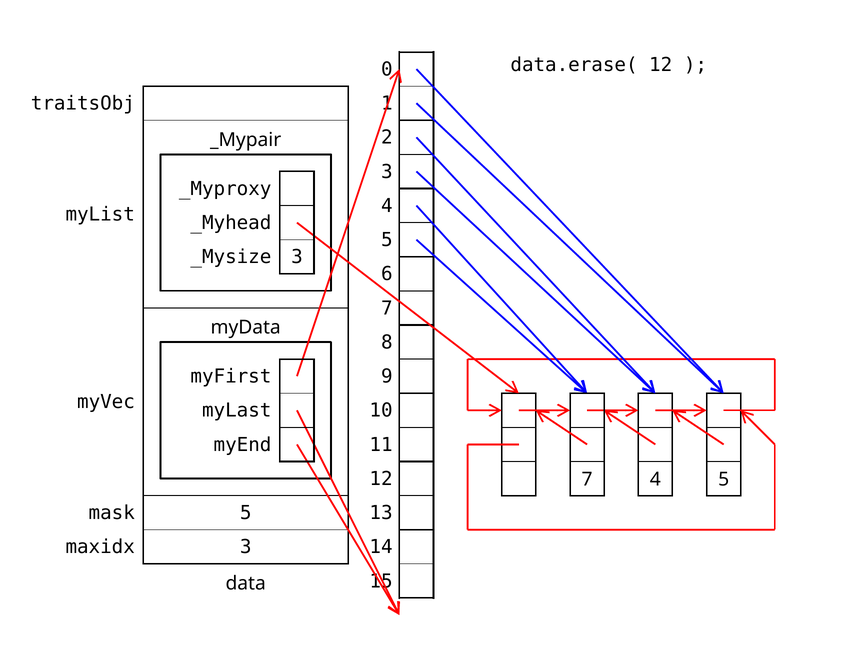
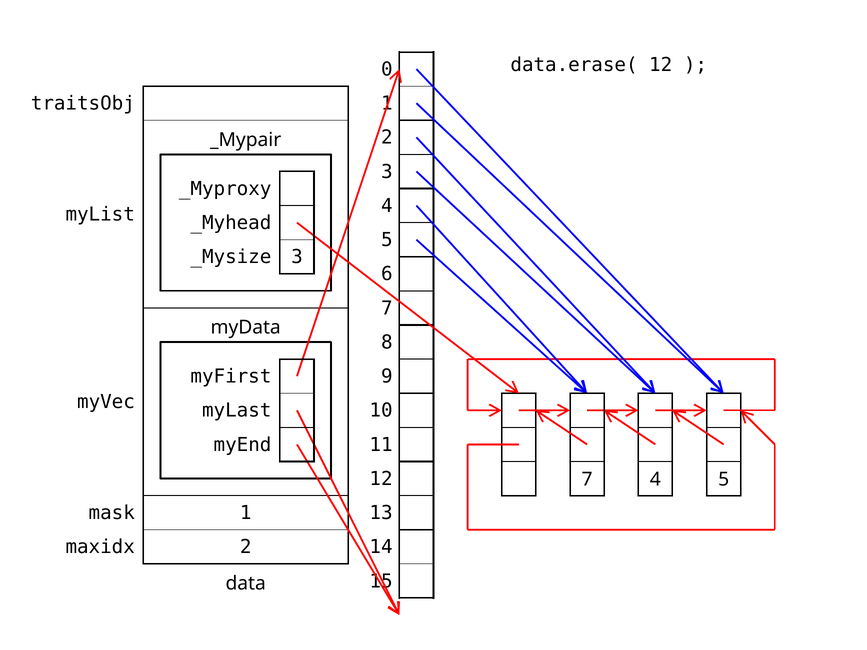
mask 5: 5 -> 1
maxidx 3: 3 -> 2
